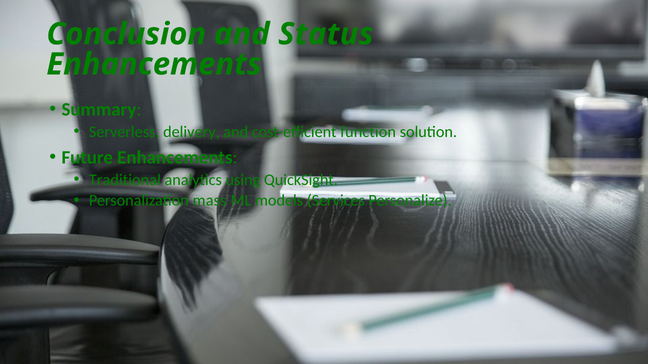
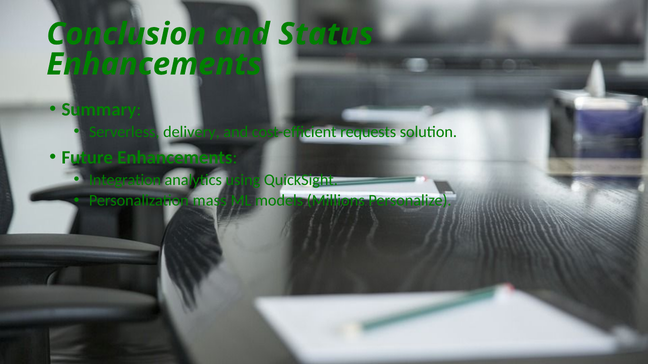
function: function -> requests
Traditional: Traditional -> Integration
Services: Services -> Millions
